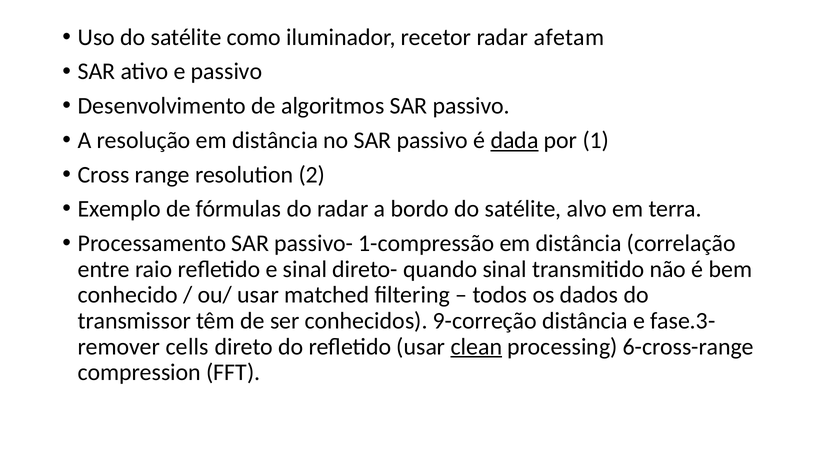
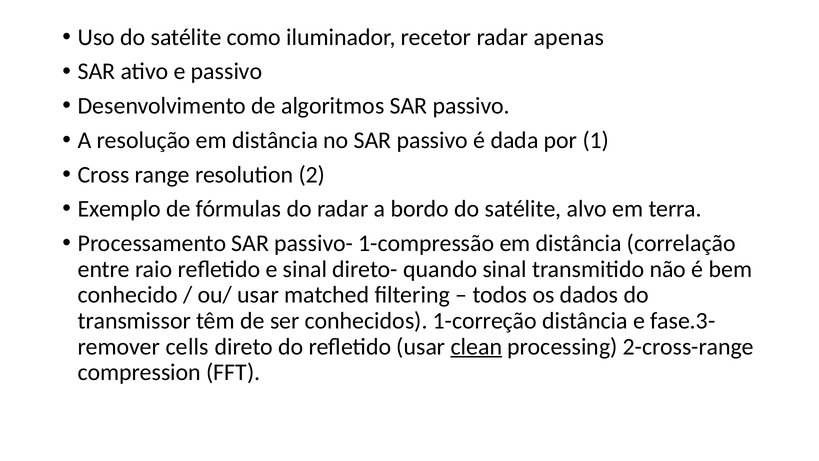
afetam: afetam -> apenas
dada underline: present -> none
9-correção: 9-correção -> 1-correção
6-cross-range: 6-cross-range -> 2-cross-range
